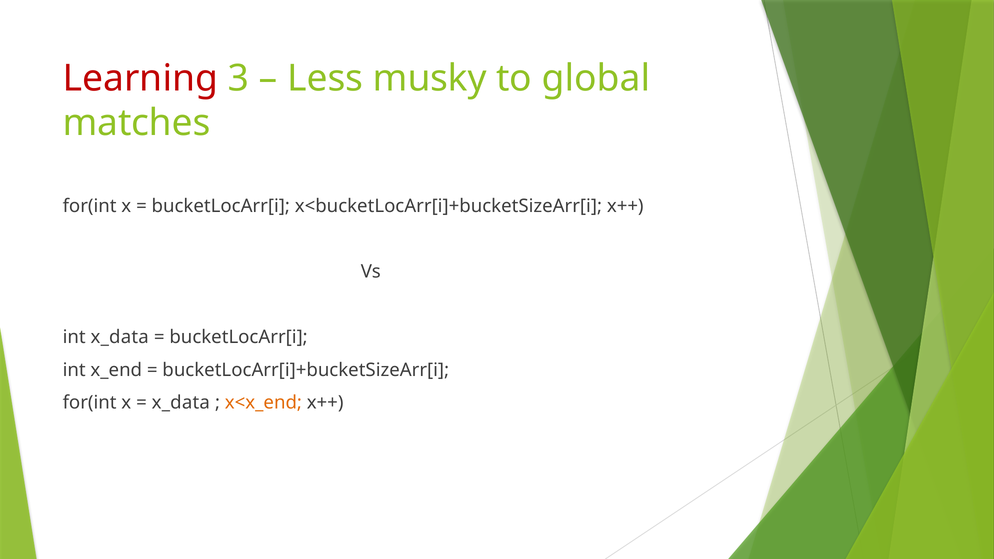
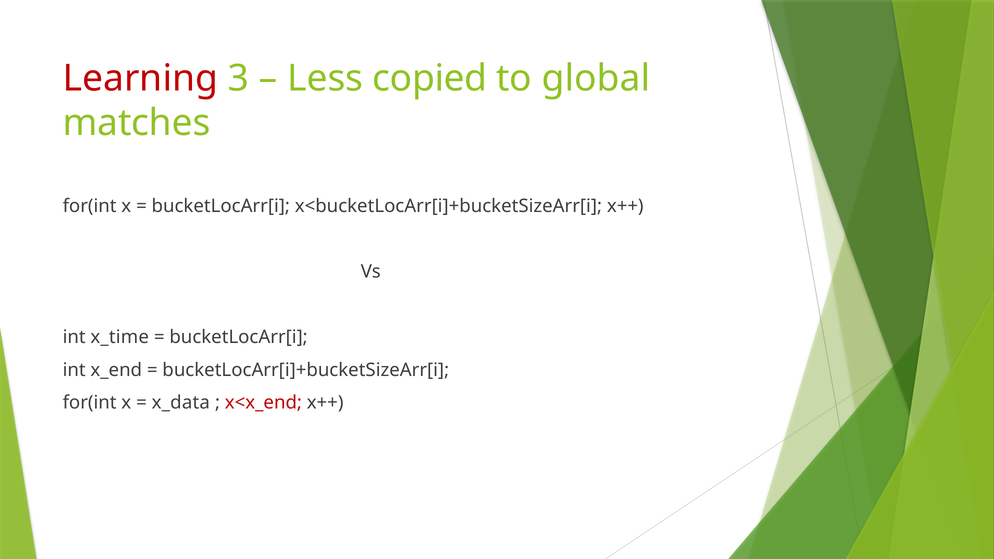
musky: musky -> copied
int x_data: x_data -> x_time
x<x_end colour: orange -> red
